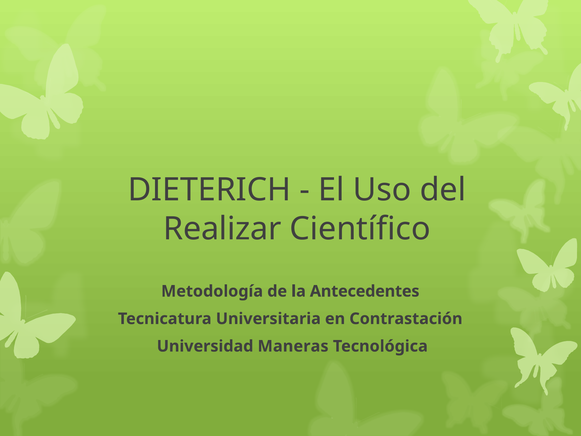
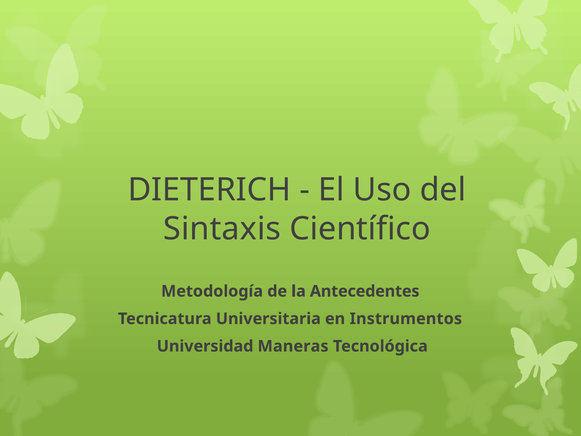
Realizar: Realizar -> Sintaxis
Contrastación: Contrastación -> Instrumentos
